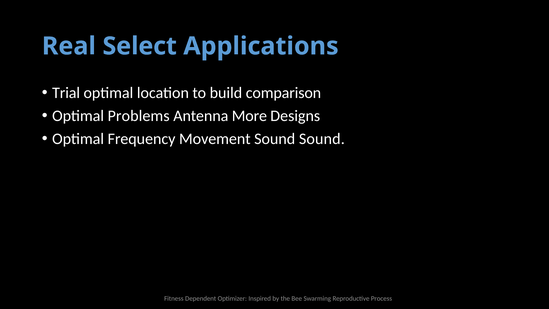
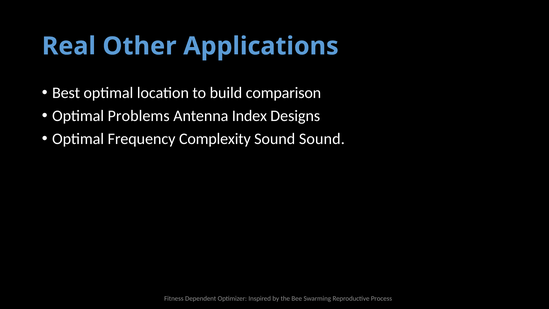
Select: Select -> Other
Trial: Trial -> Best
More: More -> Index
Movement: Movement -> Complexity
